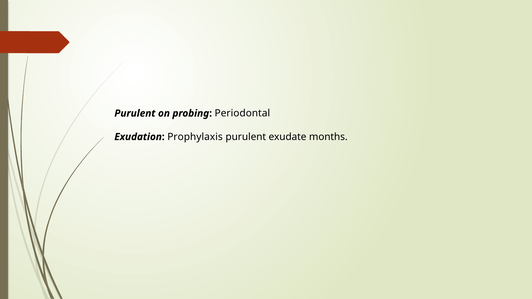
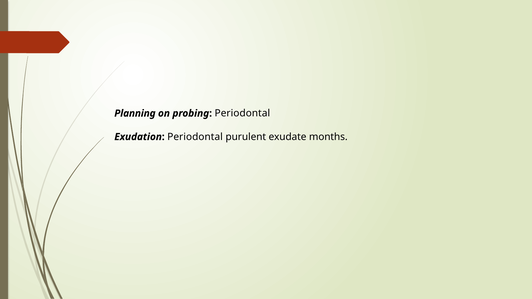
Purulent at (135, 113): Purulent -> Planning
Exudation Prophylaxis: Prophylaxis -> Periodontal
